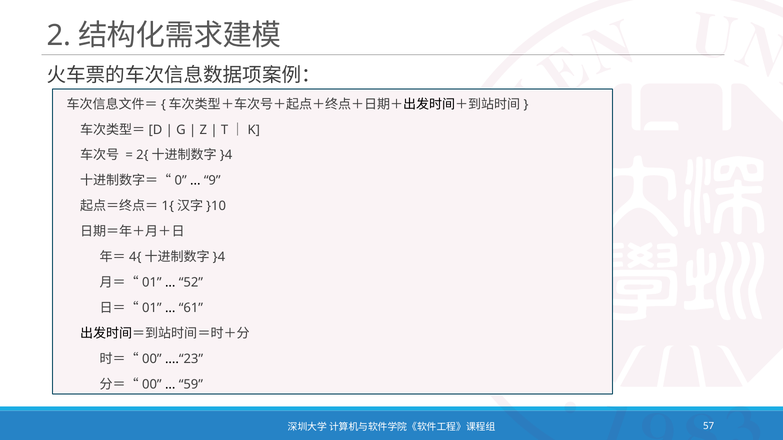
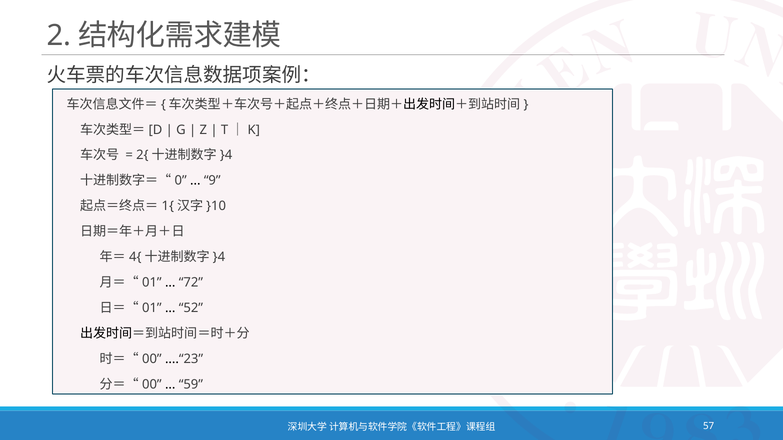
52: 52 -> 72
61: 61 -> 52
